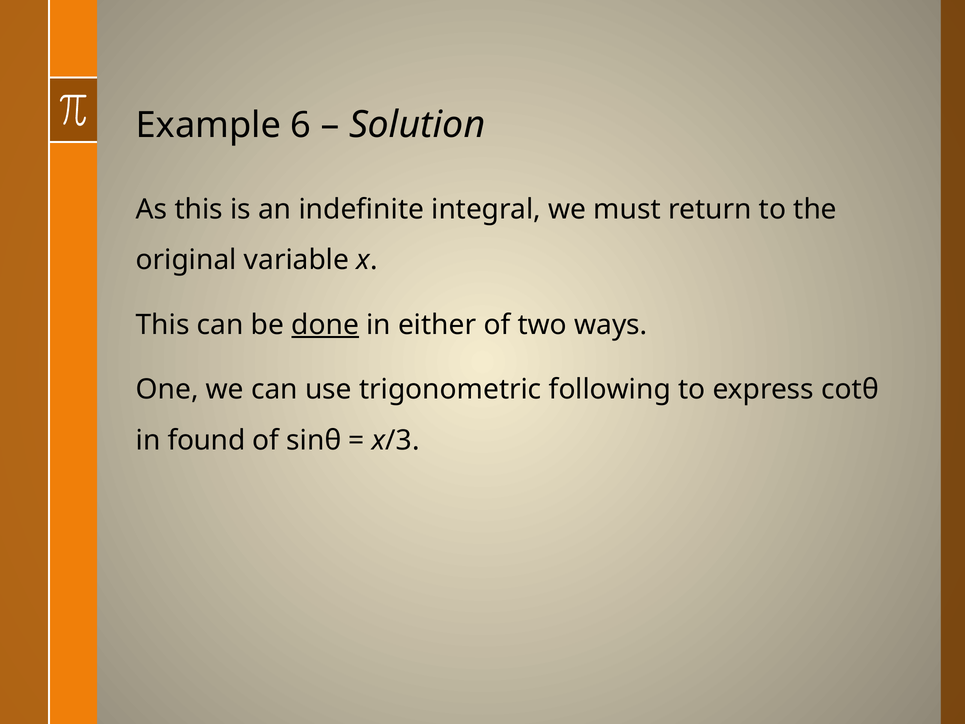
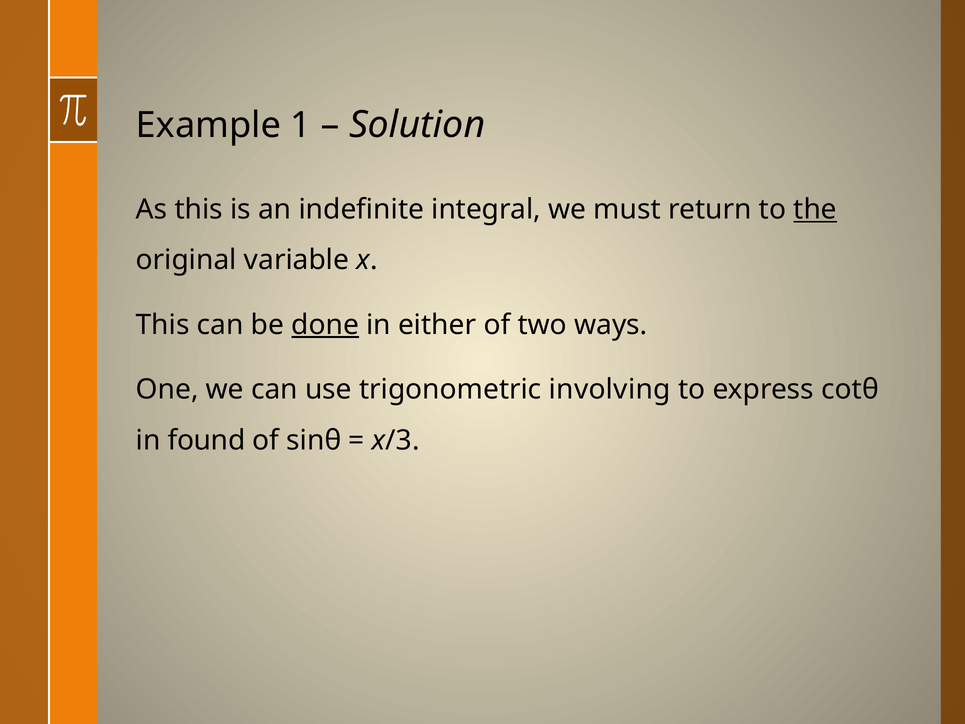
6: 6 -> 1
the underline: none -> present
following: following -> involving
